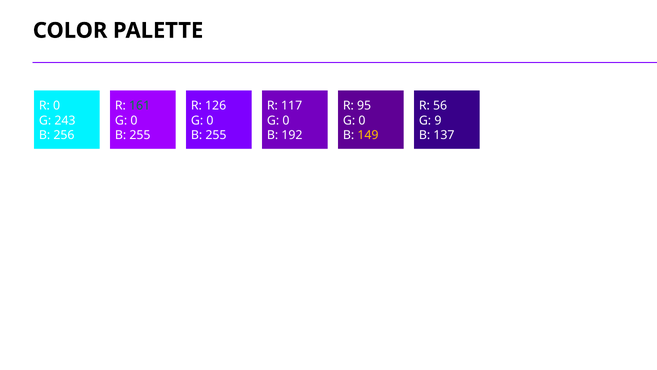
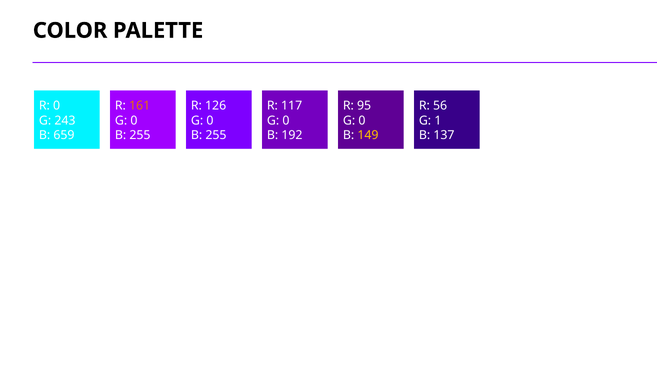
161 colour: green -> orange
9: 9 -> 1
256: 256 -> 659
